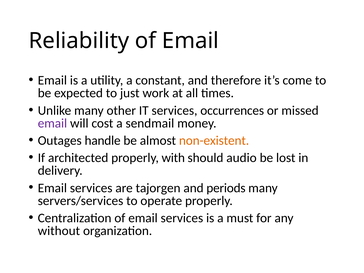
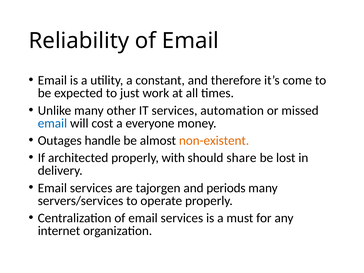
occurrences: occurrences -> automation
email at (52, 123) colour: purple -> blue
sendmail: sendmail -> everyone
audio: audio -> share
without: without -> internet
